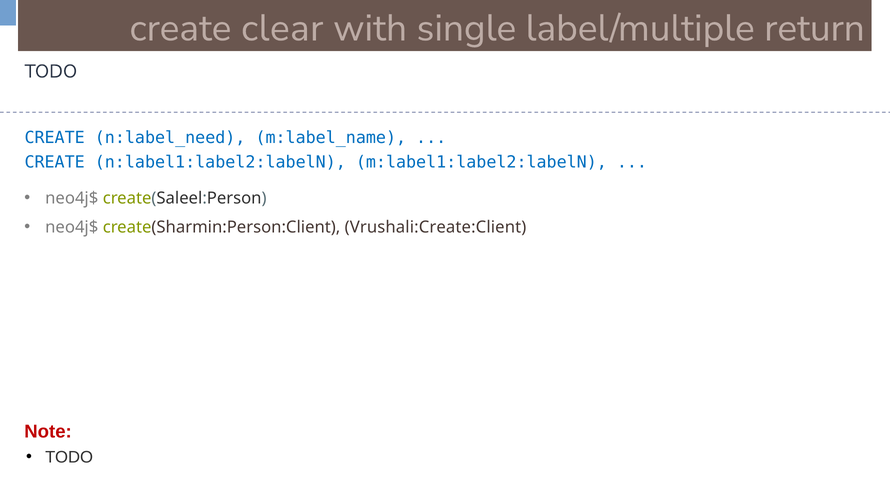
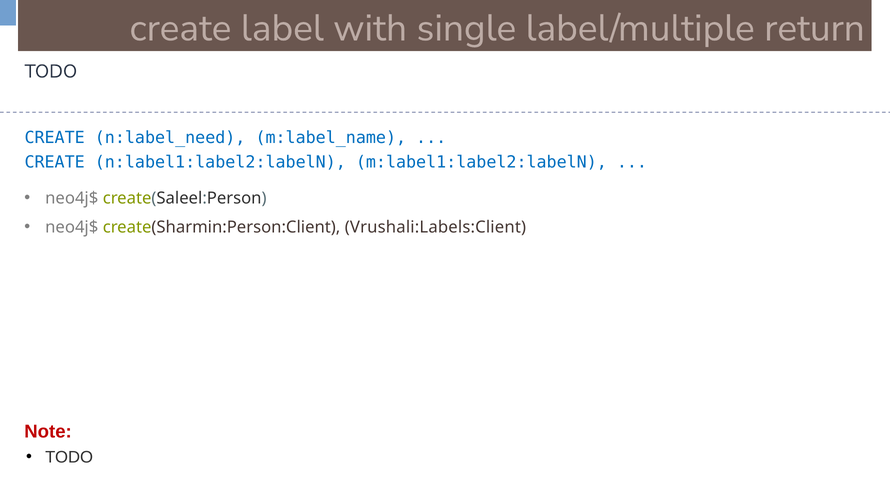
clear: clear -> label
Vrushali:Create:Client: Vrushali:Create:Client -> Vrushali:Labels:Client
